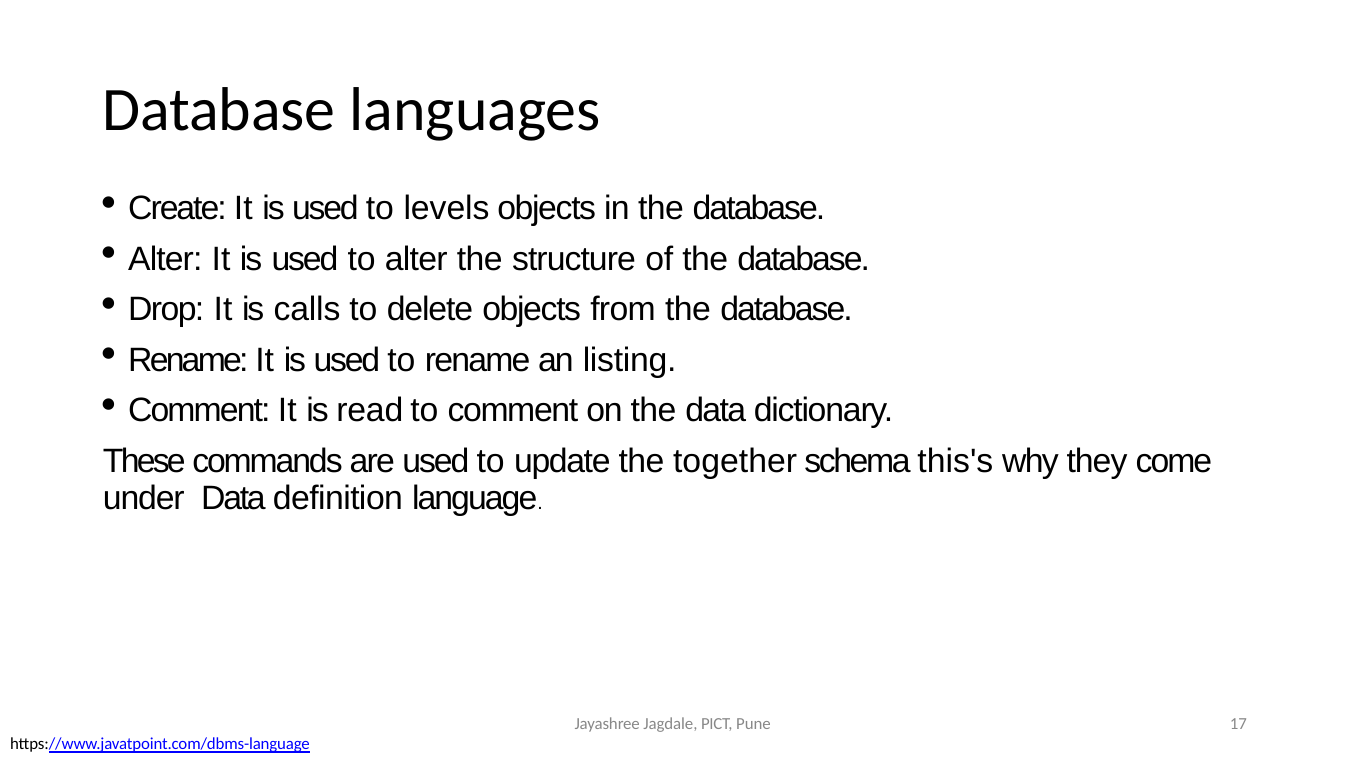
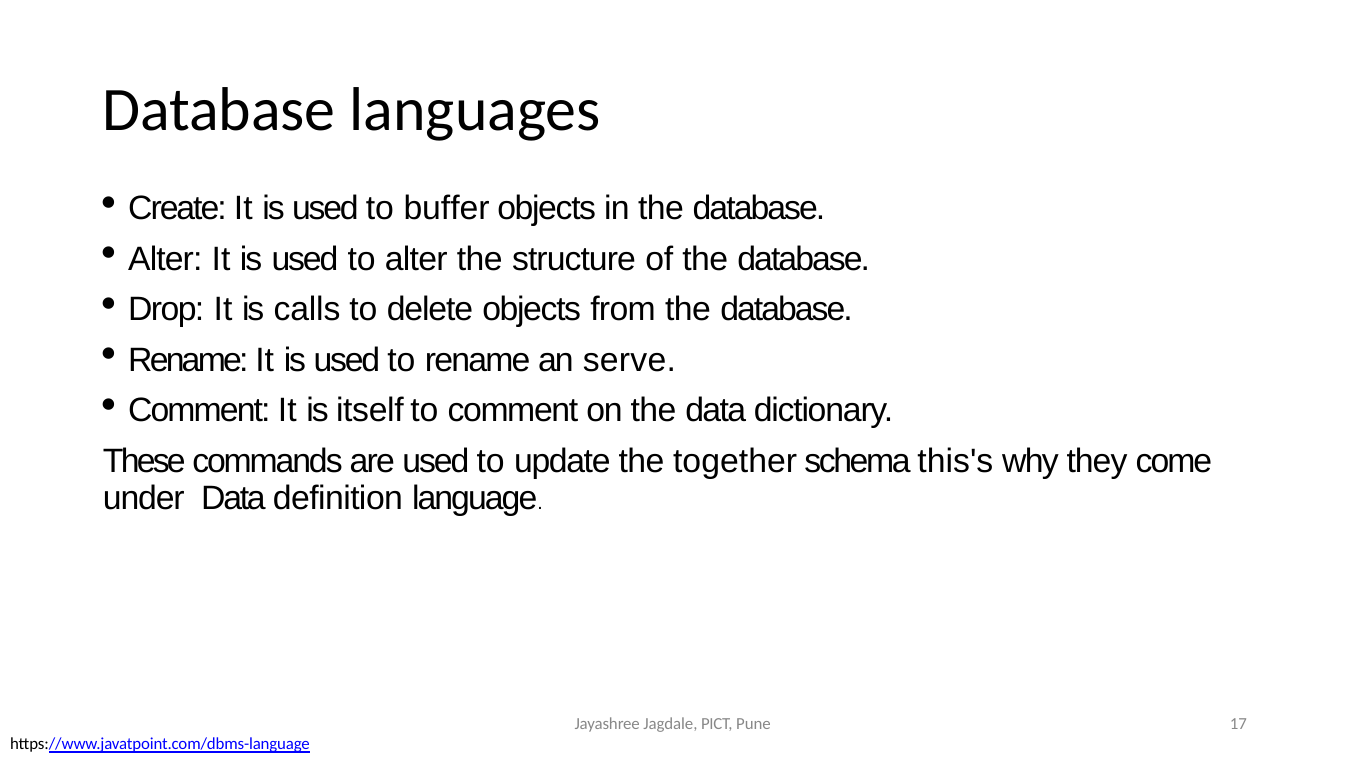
levels: levels -> buffer
listing: listing -> serve
read: read -> itself
